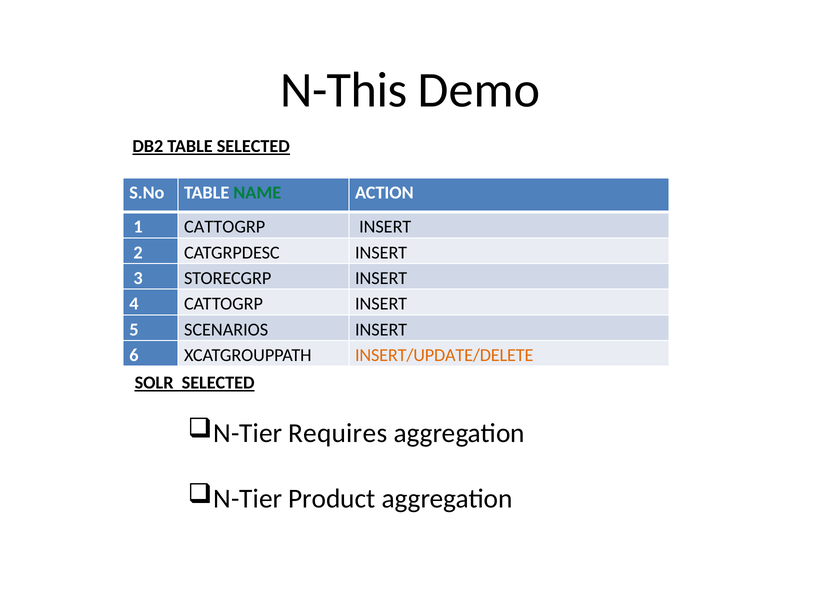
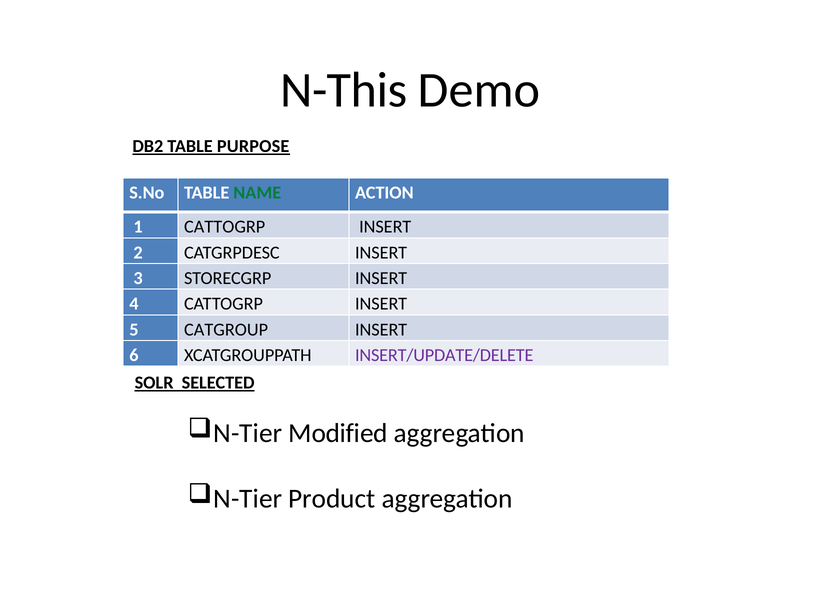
TABLE SELECTED: SELECTED -> PURPOSE
SCENARIOS: SCENARIOS -> CATGROUP
INSERT/UPDATE/DELETE colour: orange -> purple
Requires: Requires -> Modified
